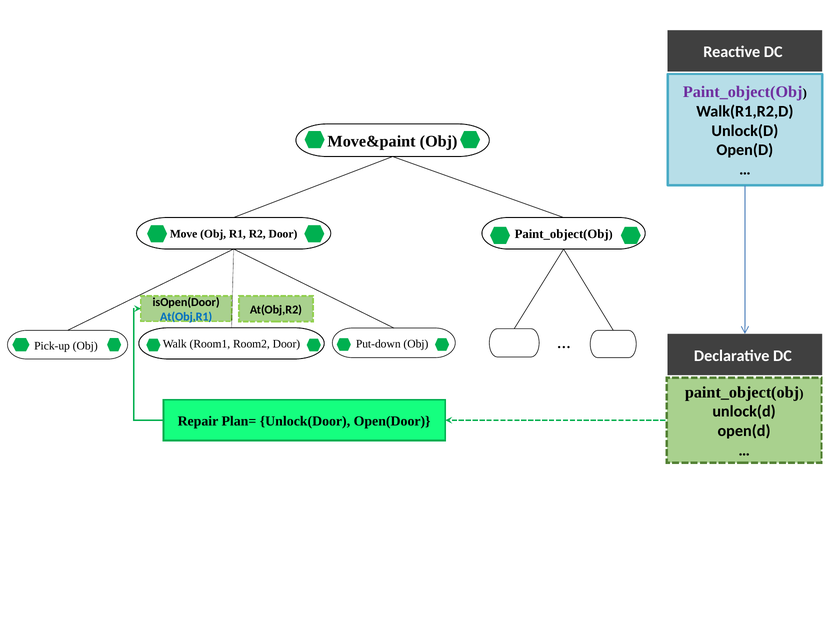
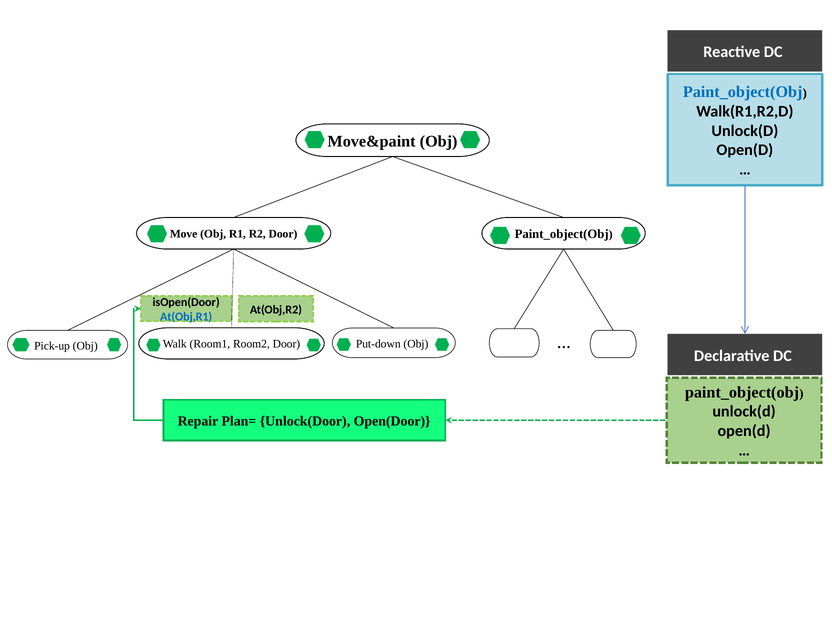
Paint_object(Obj at (743, 92) colour: purple -> blue
